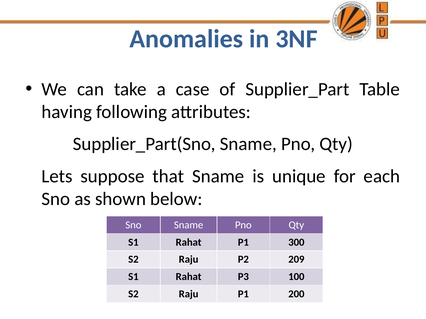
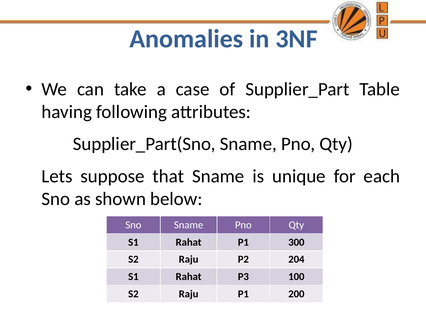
209: 209 -> 204
